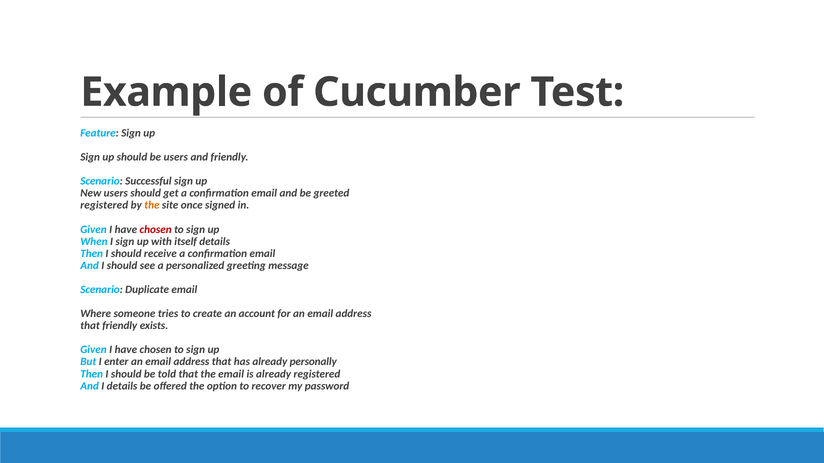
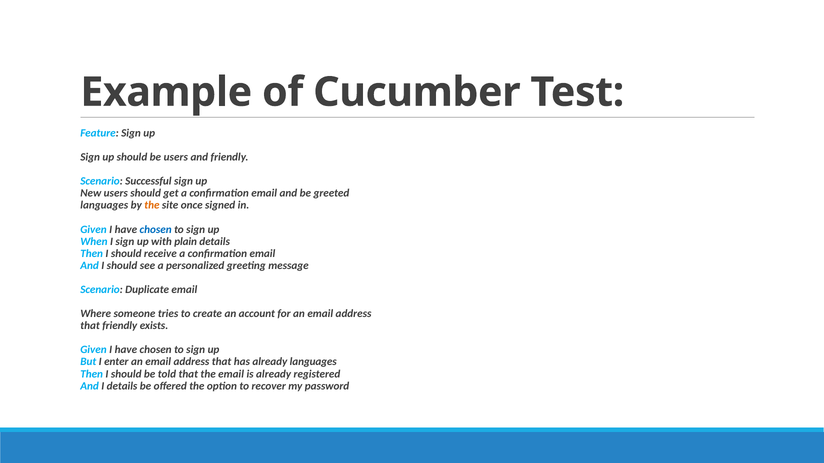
registered at (104, 205): registered -> languages
chosen at (156, 230) colour: red -> blue
itself: itself -> plain
already personally: personally -> languages
